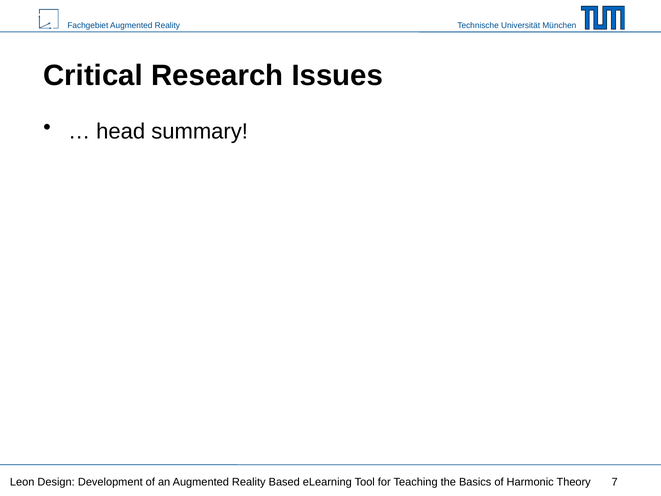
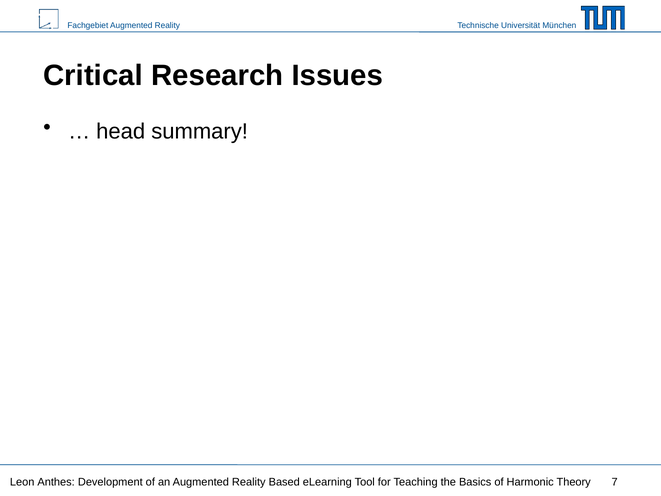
Design: Design -> Anthes
